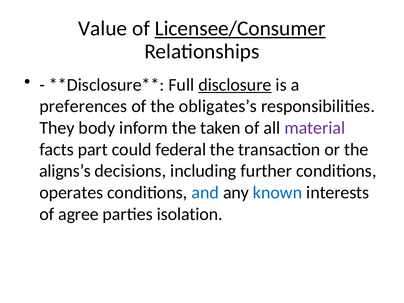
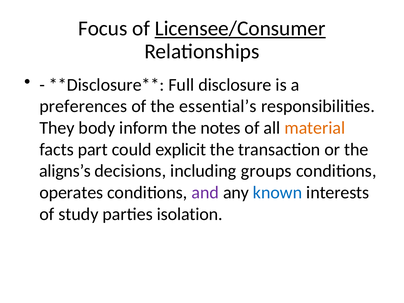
Value: Value -> Focus
disclosure underline: present -> none
obligates’s: obligates’s -> essential’s
taken: taken -> notes
material colour: purple -> orange
federal: federal -> explicit
further: further -> groups
and colour: blue -> purple
agree: agree -> study
